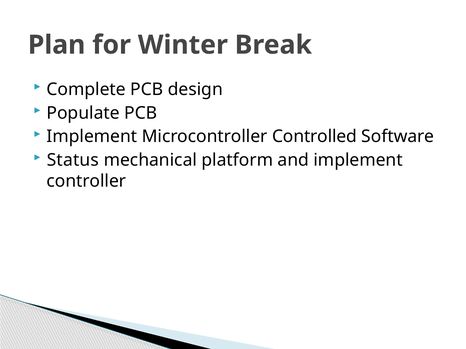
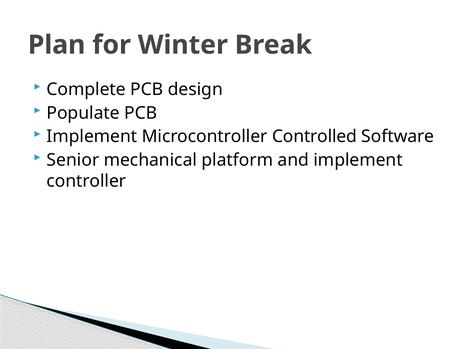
Status: Status -> Senior
